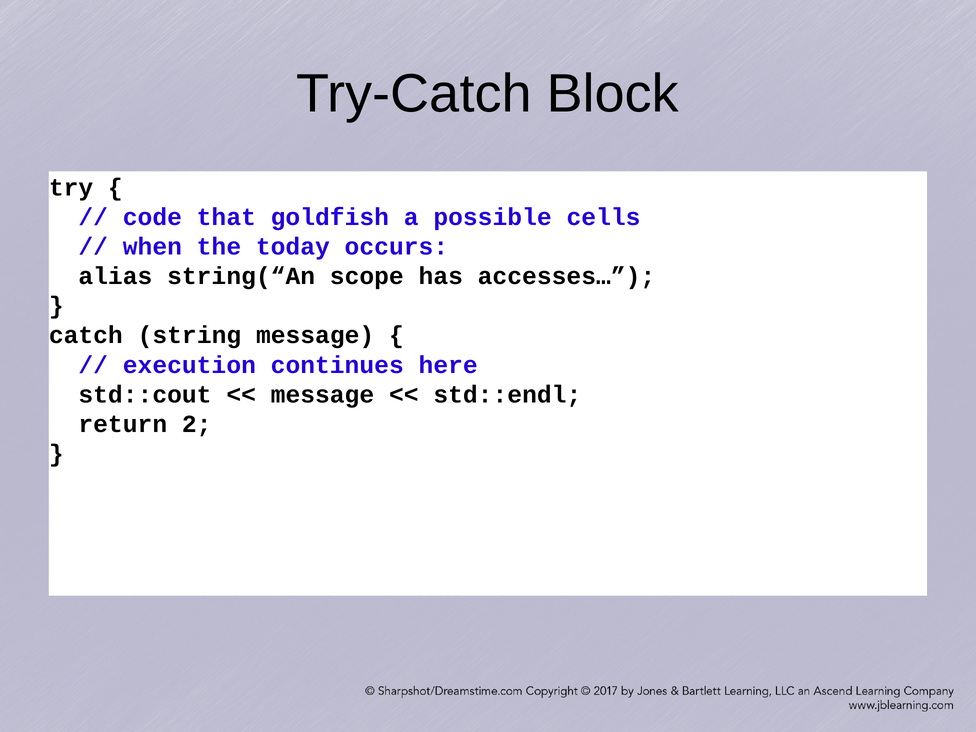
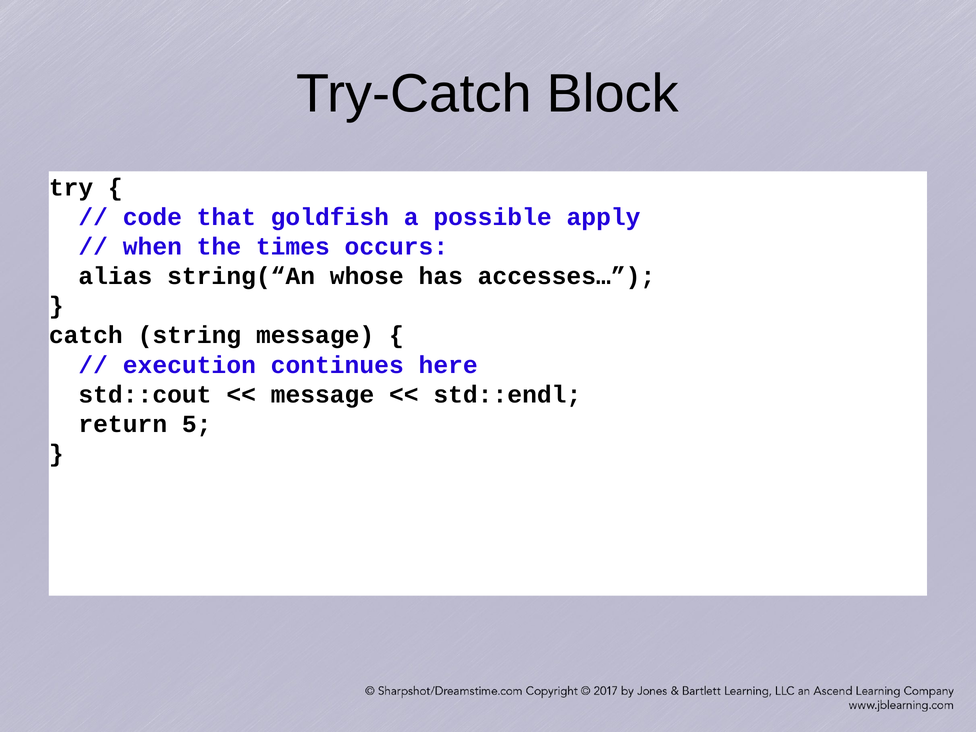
cells: cells -> apply
today: today -> times
scope: scope -> whose
2: 2 -> 5
